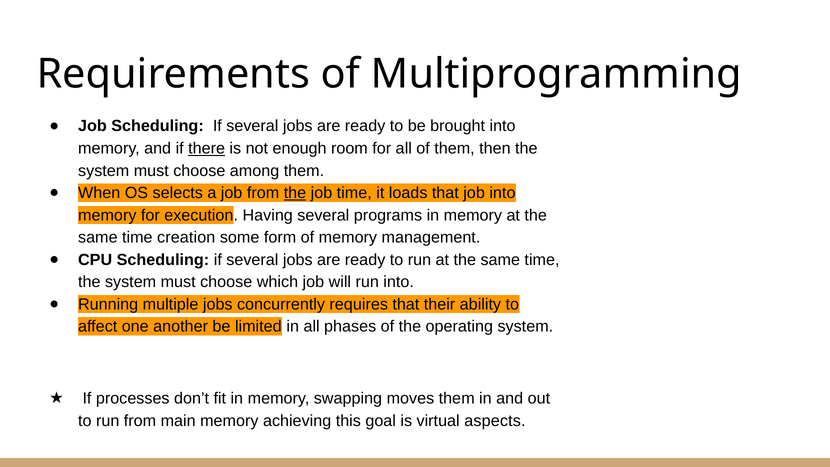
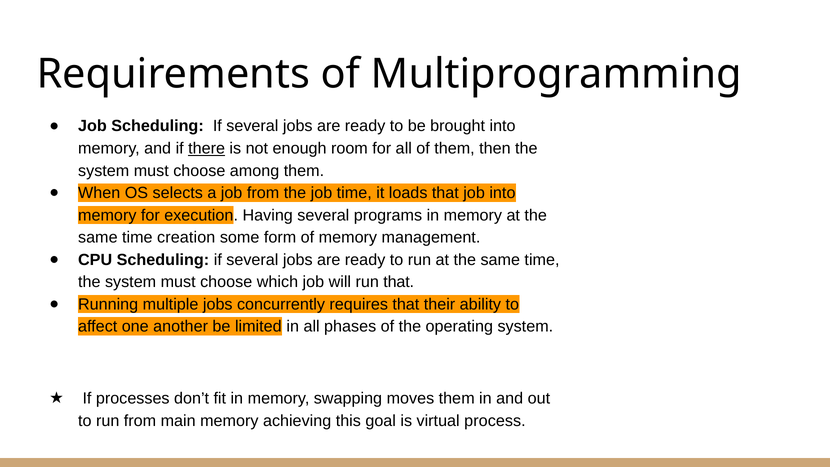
the at (295, 193) underline: present -> none
run into: into -> that
aspects: aspects -> process
